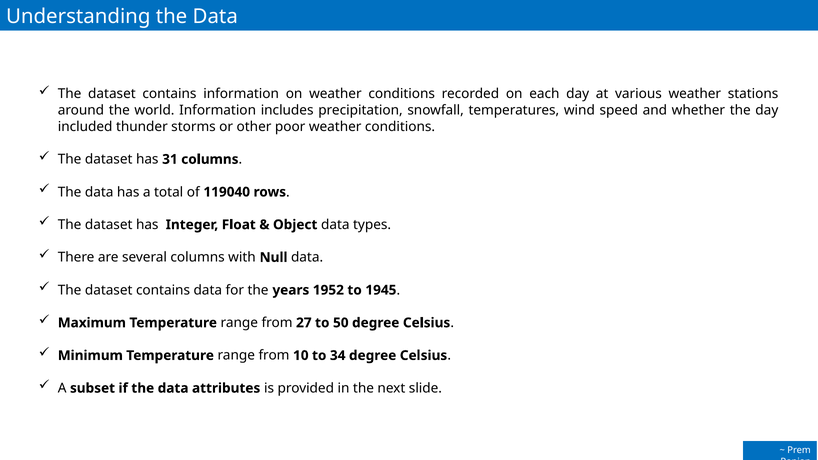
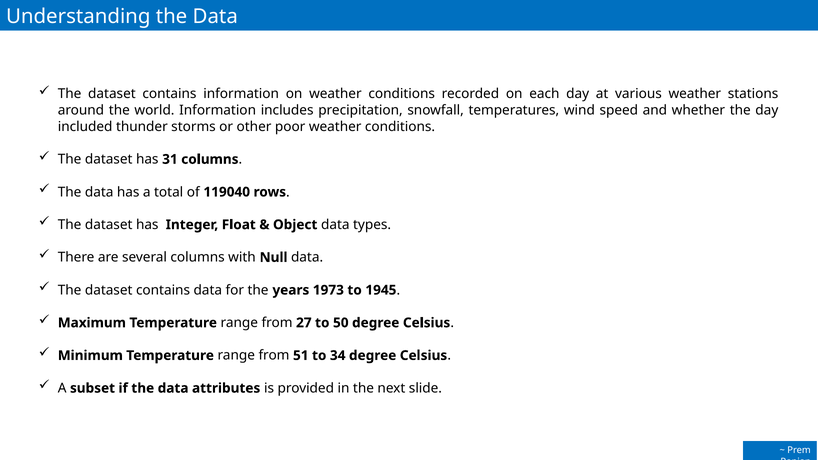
1952: 1952 -> 1973
10: 10 -> 51
